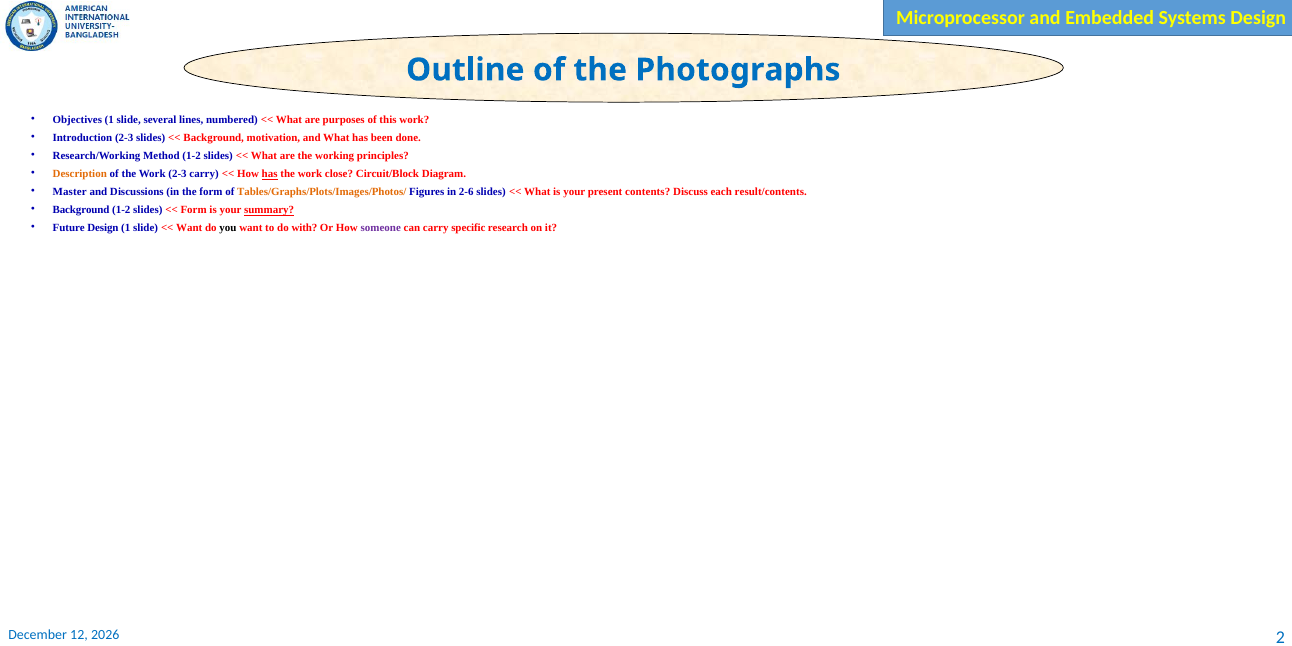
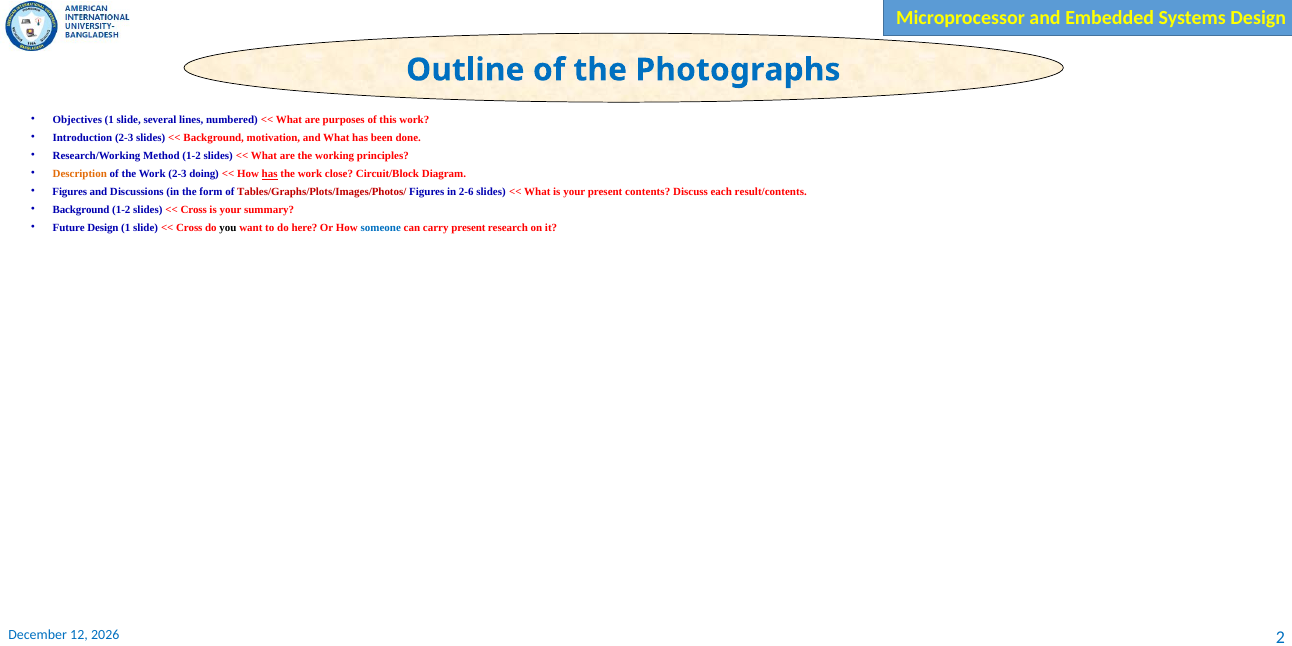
2-3 carry: carry -> doing
Master at (70, 192): Master -> Figures
Tables/Graphs/Plots/Images/Photos/ colour: orange -> red
Form at (194, 210): Form -> Cross
summary underline: present -> none
Want at (189, 228): Want -> Cross
with: with -> here
someone colour: purple -> blue
carry specific: specific -> present
